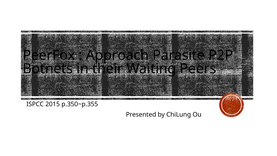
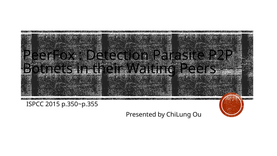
Approach: Approach -> Detection
